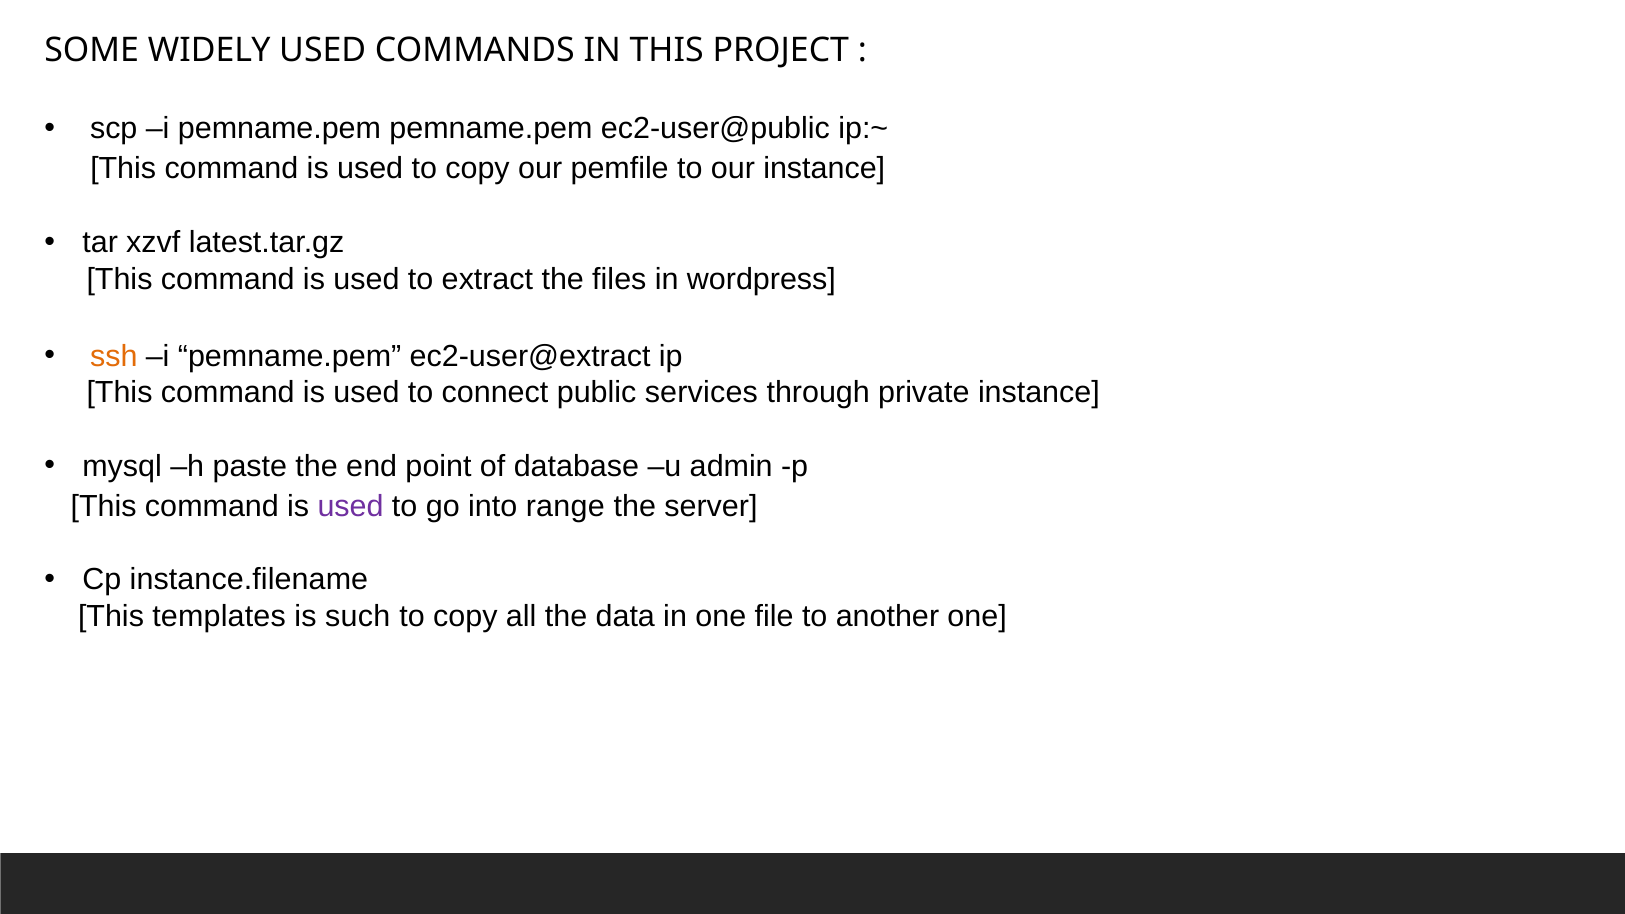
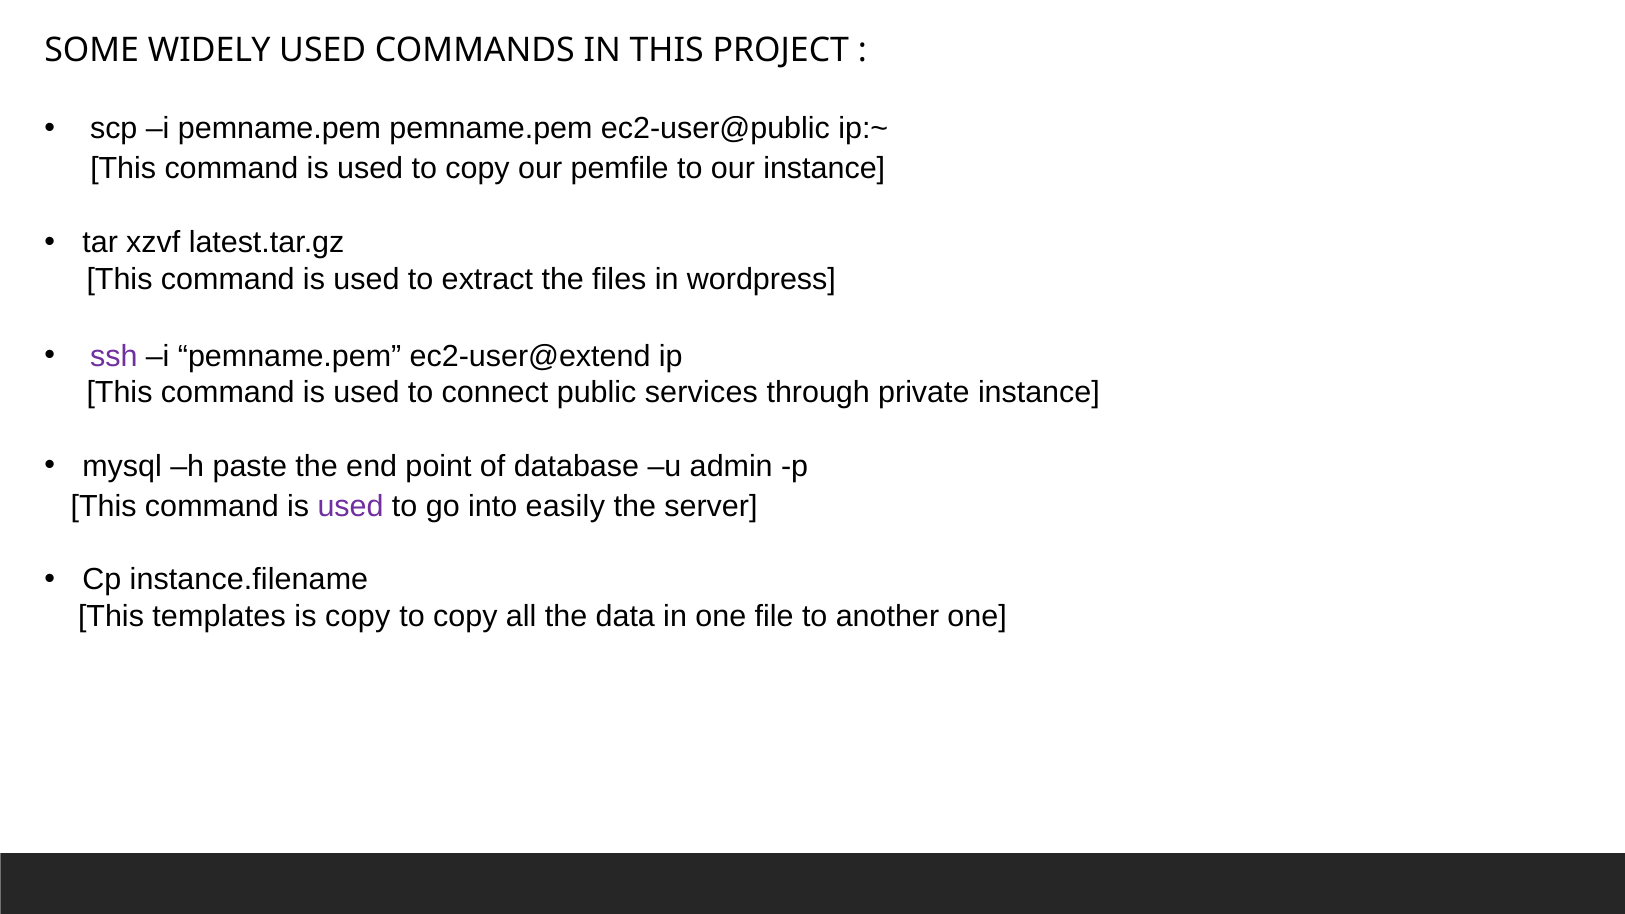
ssh colour: orange -> purple
ec2-user@extract: ec2-user@extract -> ec2-user@extend
range: range -> easily
is such: such -> copy
